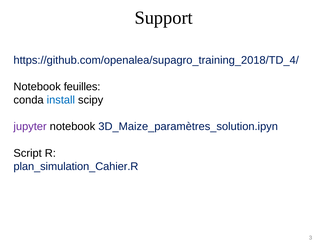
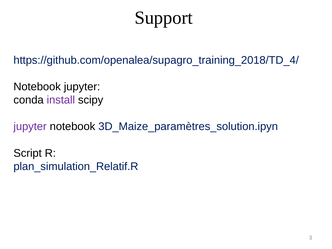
Notebook feuilles: feuilles -> jupyter
install colour: blue -> purple
plan_simulation_Cahier.R: plan_simulation_Cahier.R -> plan_simulation_Relatif.R
